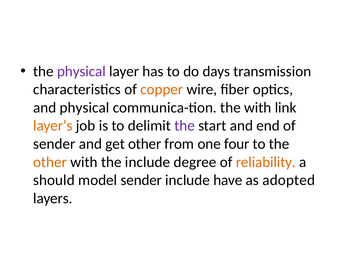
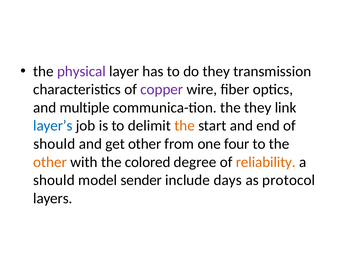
do days: days -> they
copper colour: orange -> purple
and physical: physical -> multiple
the with: with -> they
layer’s colour: orange -> blue
the at (185, 126) colour: purple -> orange
sender at (54, 144): sender -> should
the include: include -> colored
have: have -> days
adopted: adopted -> protocol
